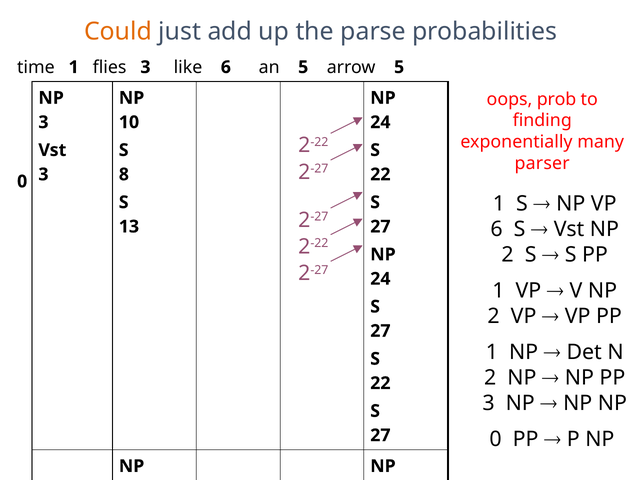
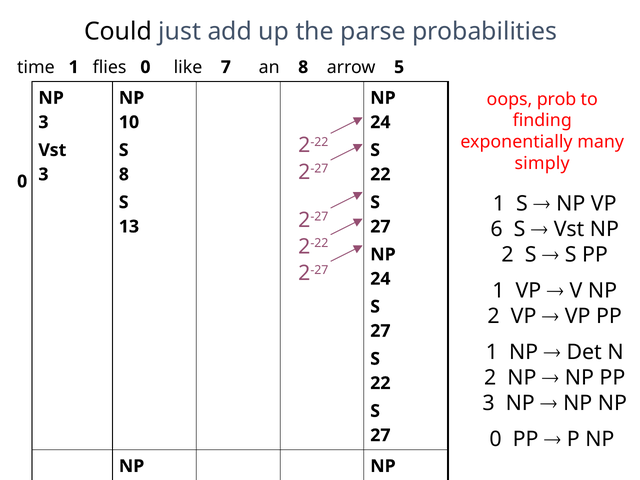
Could colour: orange -> black
flies 3: 3 -> 0
like 6: 6 -> 7
an 5: 5 -> 8
parser: parser -> simply
